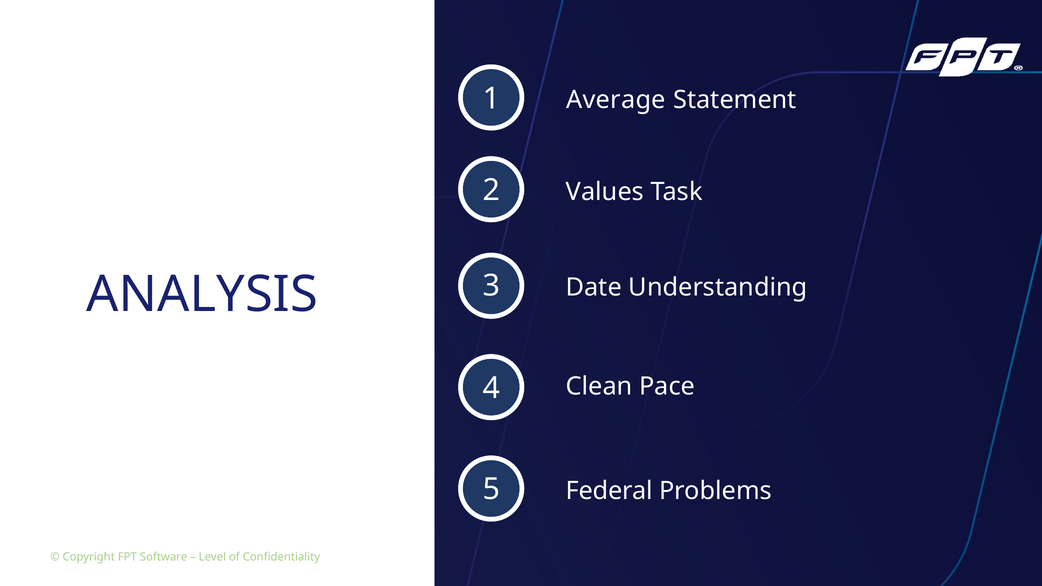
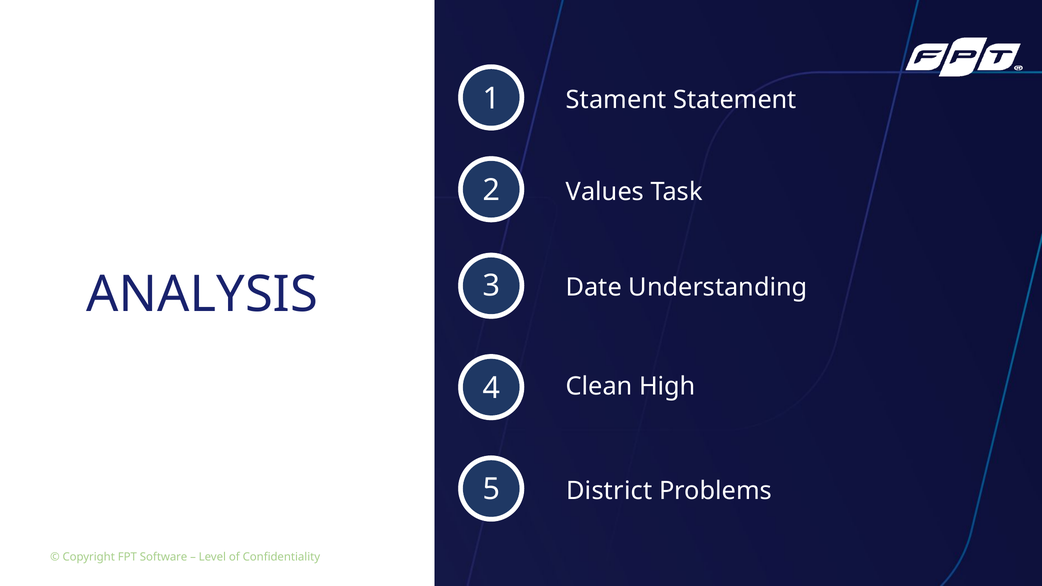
Average: Average -> Stament
Pace: Pace -> High
Federal: Federal -> District
